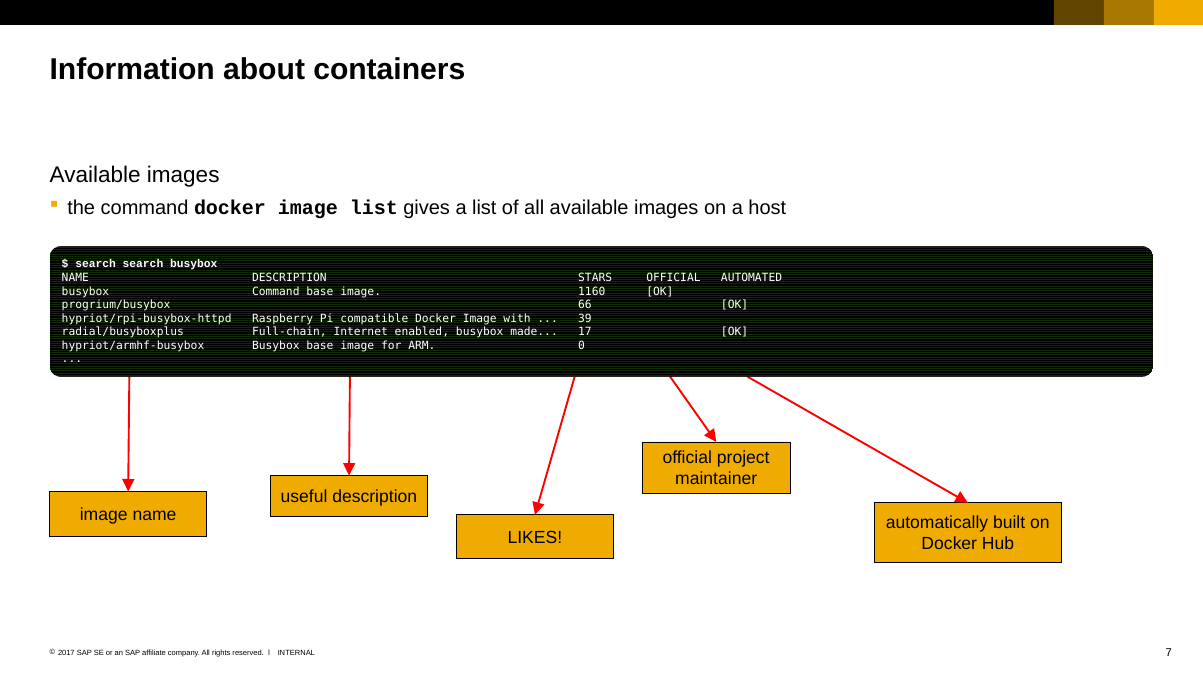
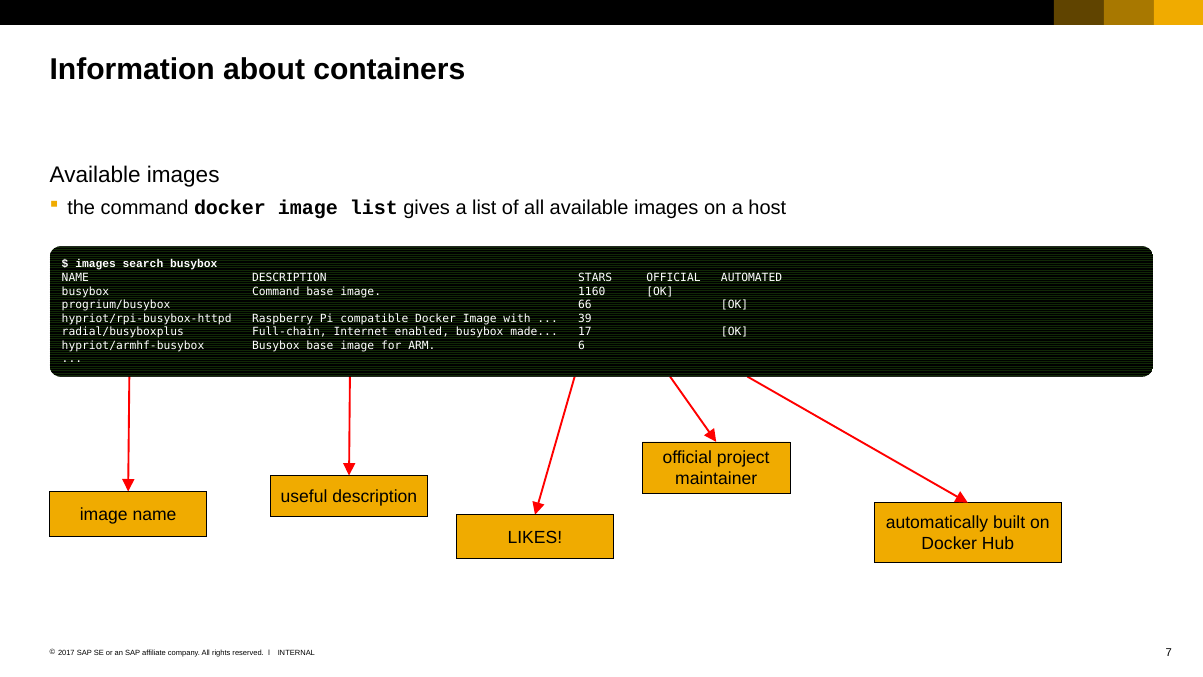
search at (96, 264): search -> images
0: 0 -> 6
